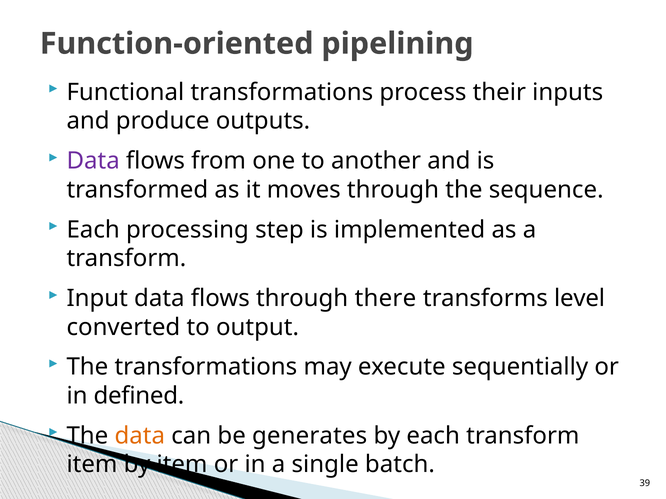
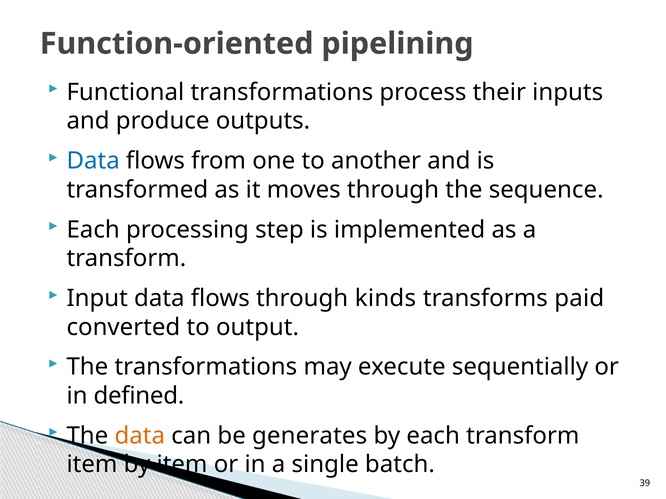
Data at (93, 161) colour: purple -> blue
there: there -> kinds
level: level -> paid
